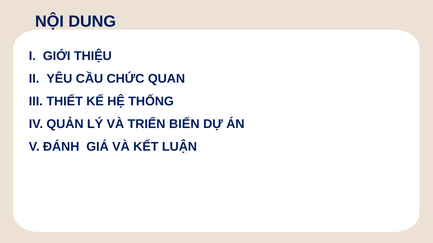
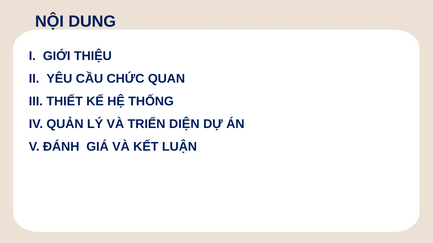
BIẾN: BIẾN -> DIỆN
